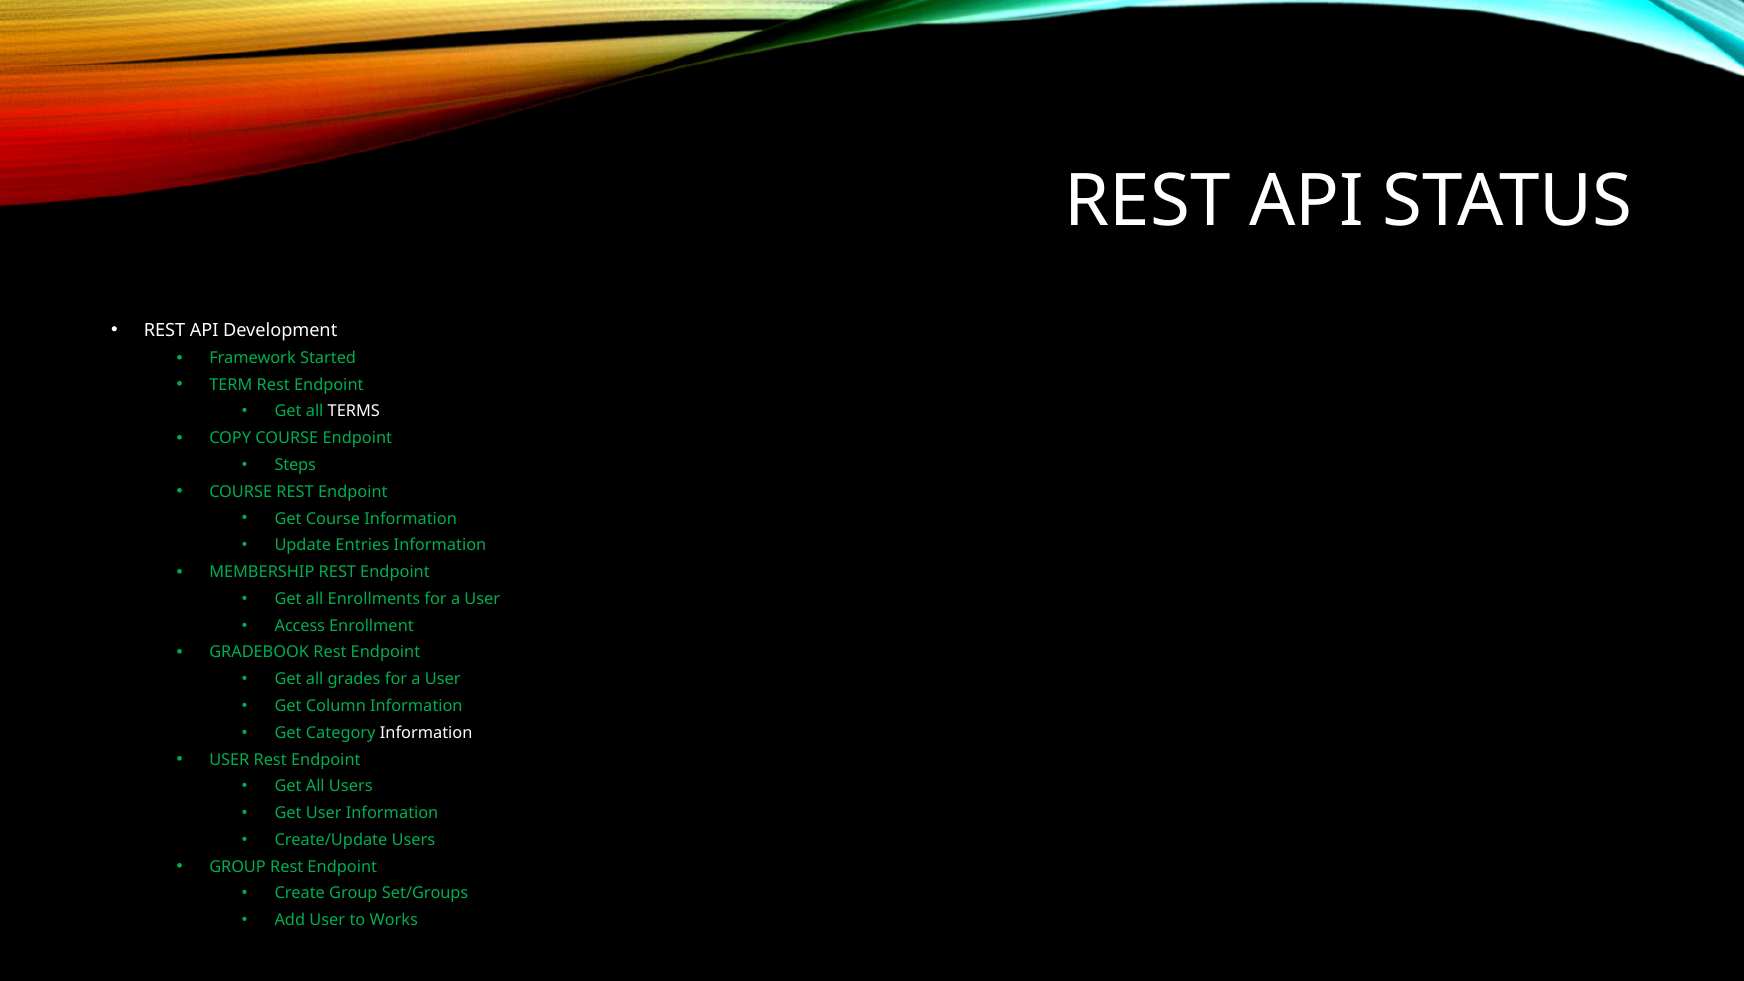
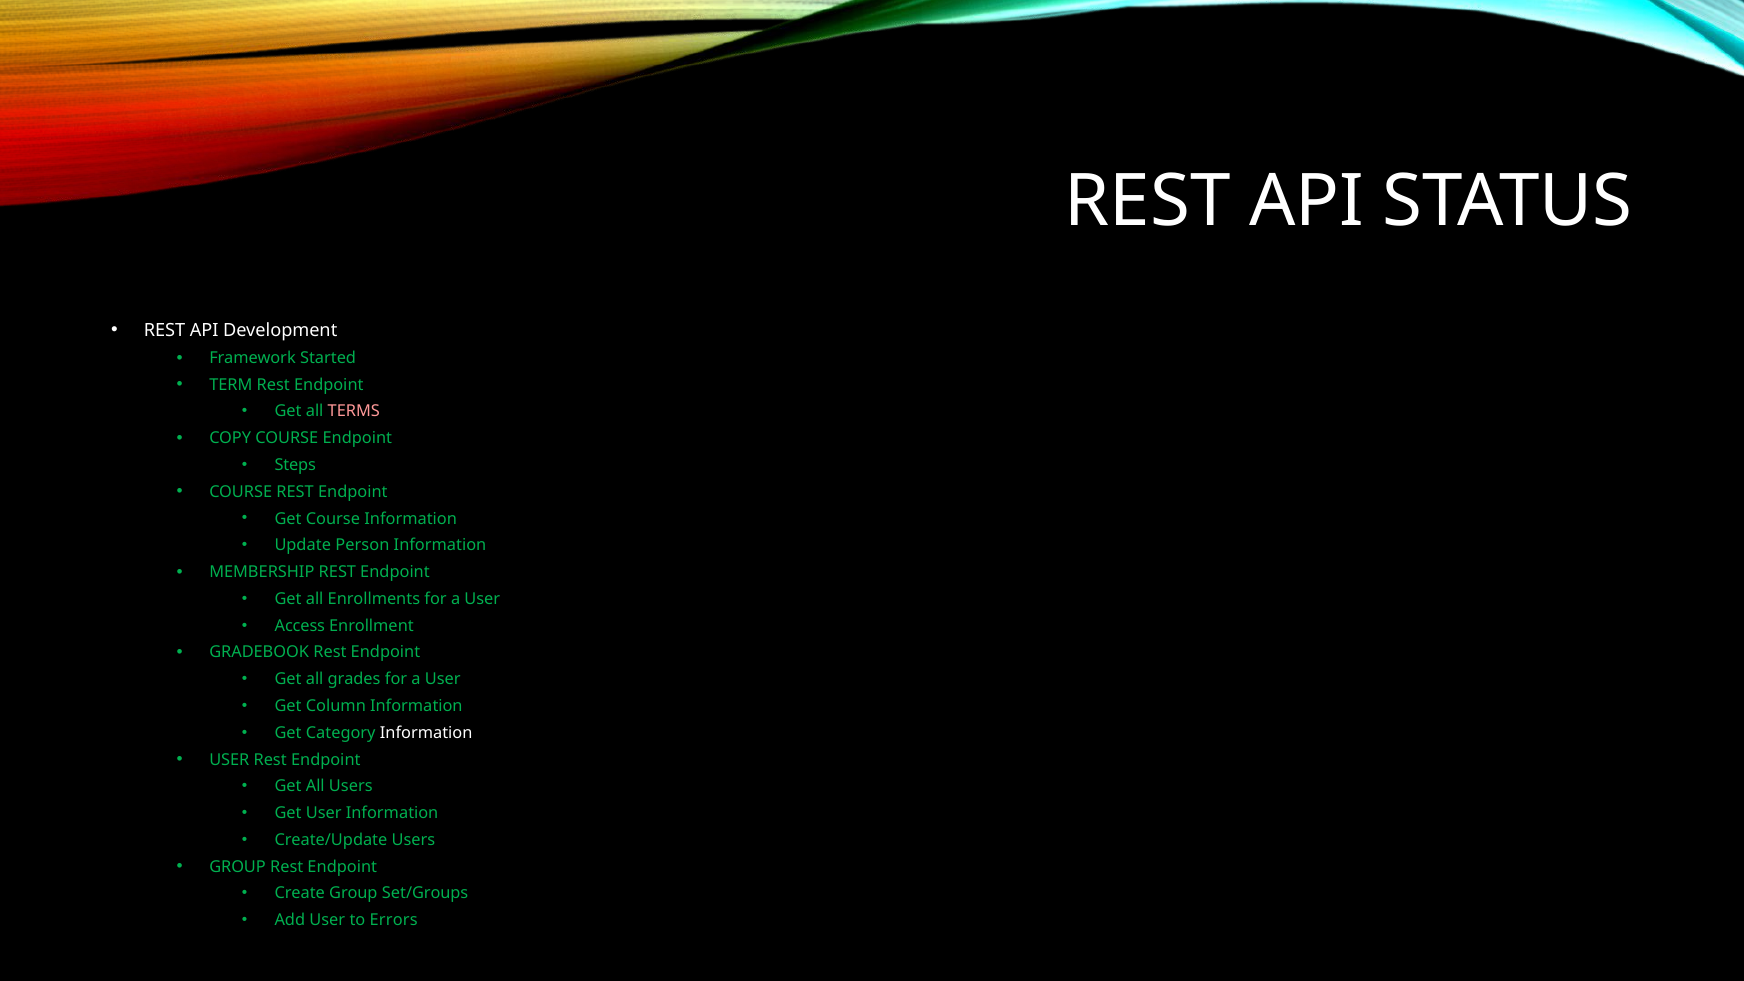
TERMS colour: white -> pink
Entries: Entries -> Person
Works: Works -> Errors
